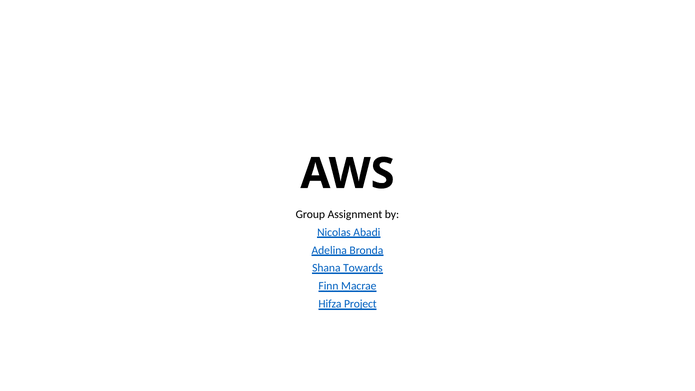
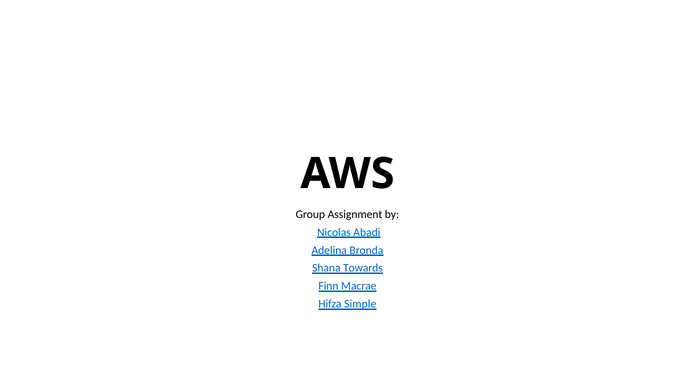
Project: Project -> Simple
